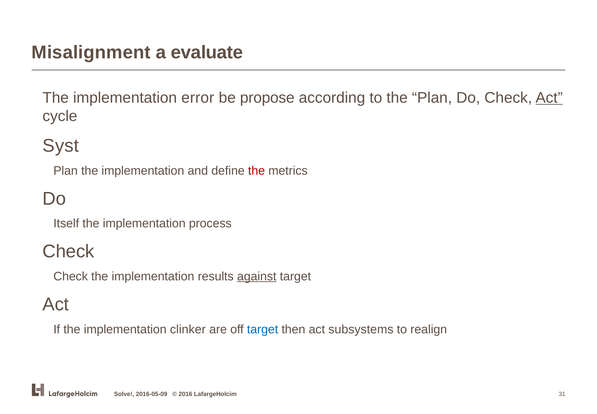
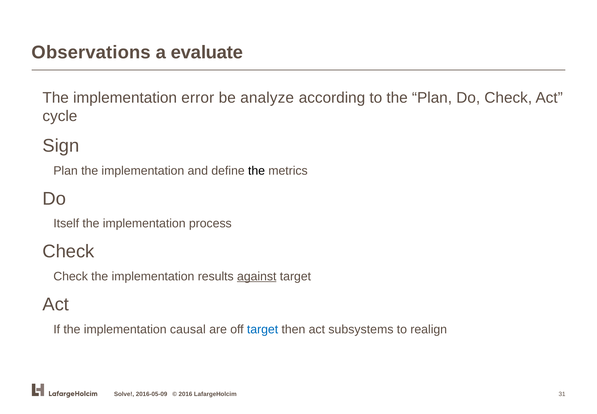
Misalignment: Misalignment -> Observations
propose: propose -> analyze
Act at (549, 98) underline: present -> none
Syst: Syst -> Sign
the at (257, 170) colour: red -> black
clinker: clinker -> causal
